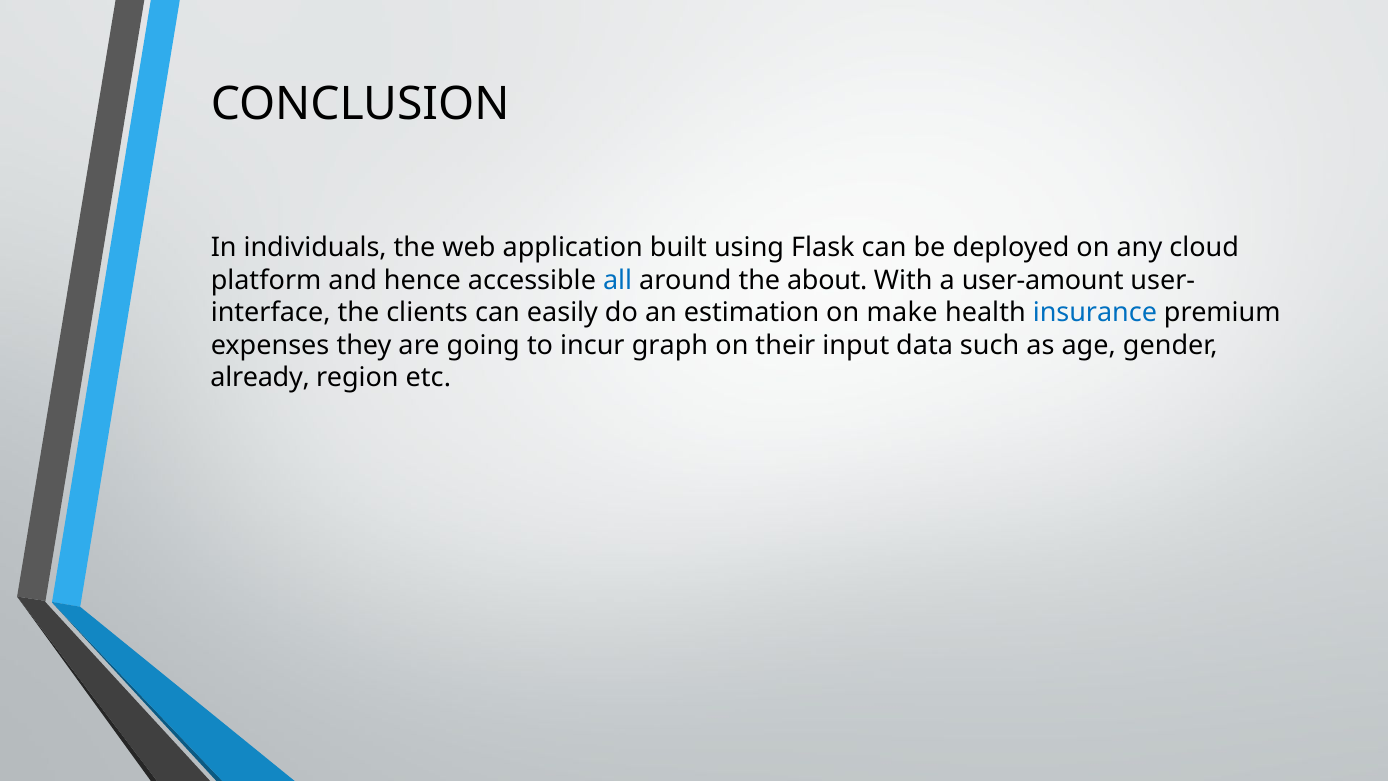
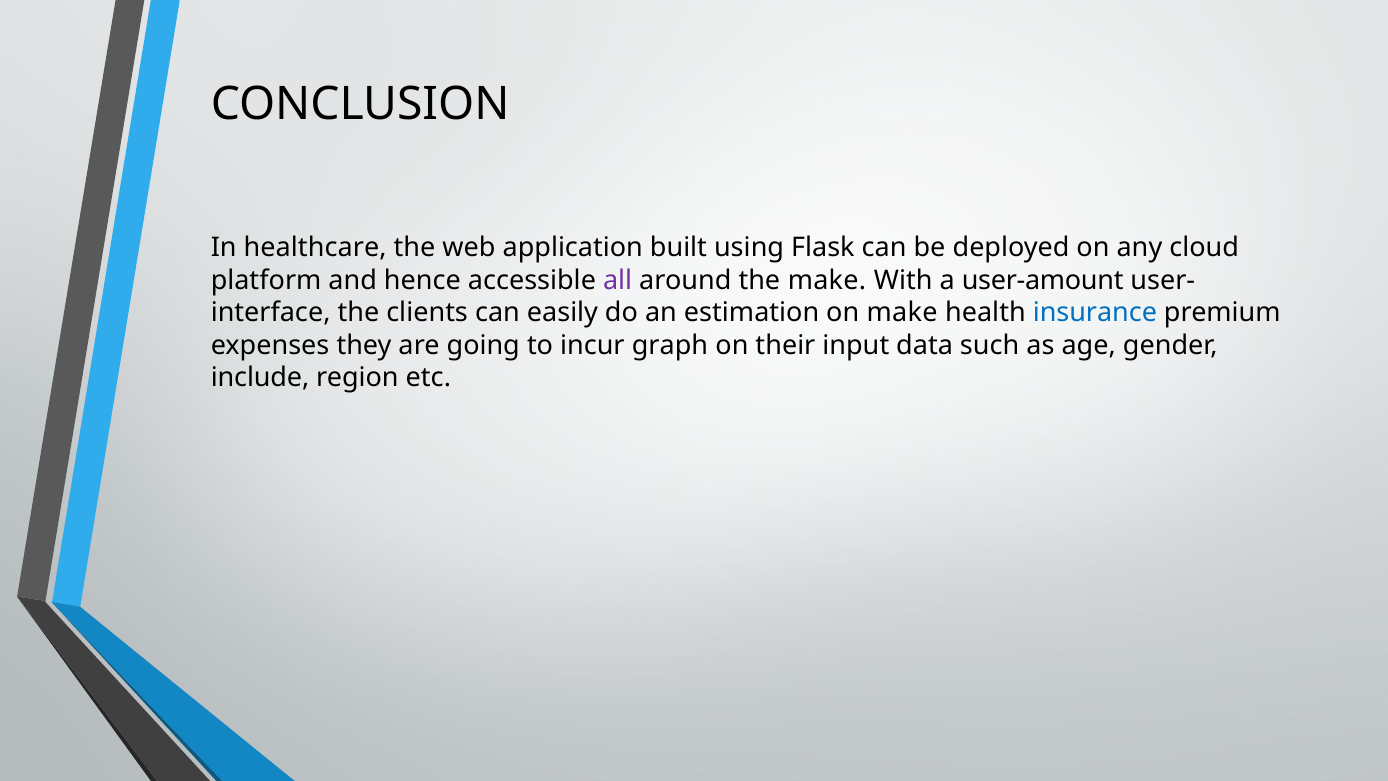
individuals: individuals -> healthcare
all colour: blue -> purple
the about: about -> make
already: already -> include
